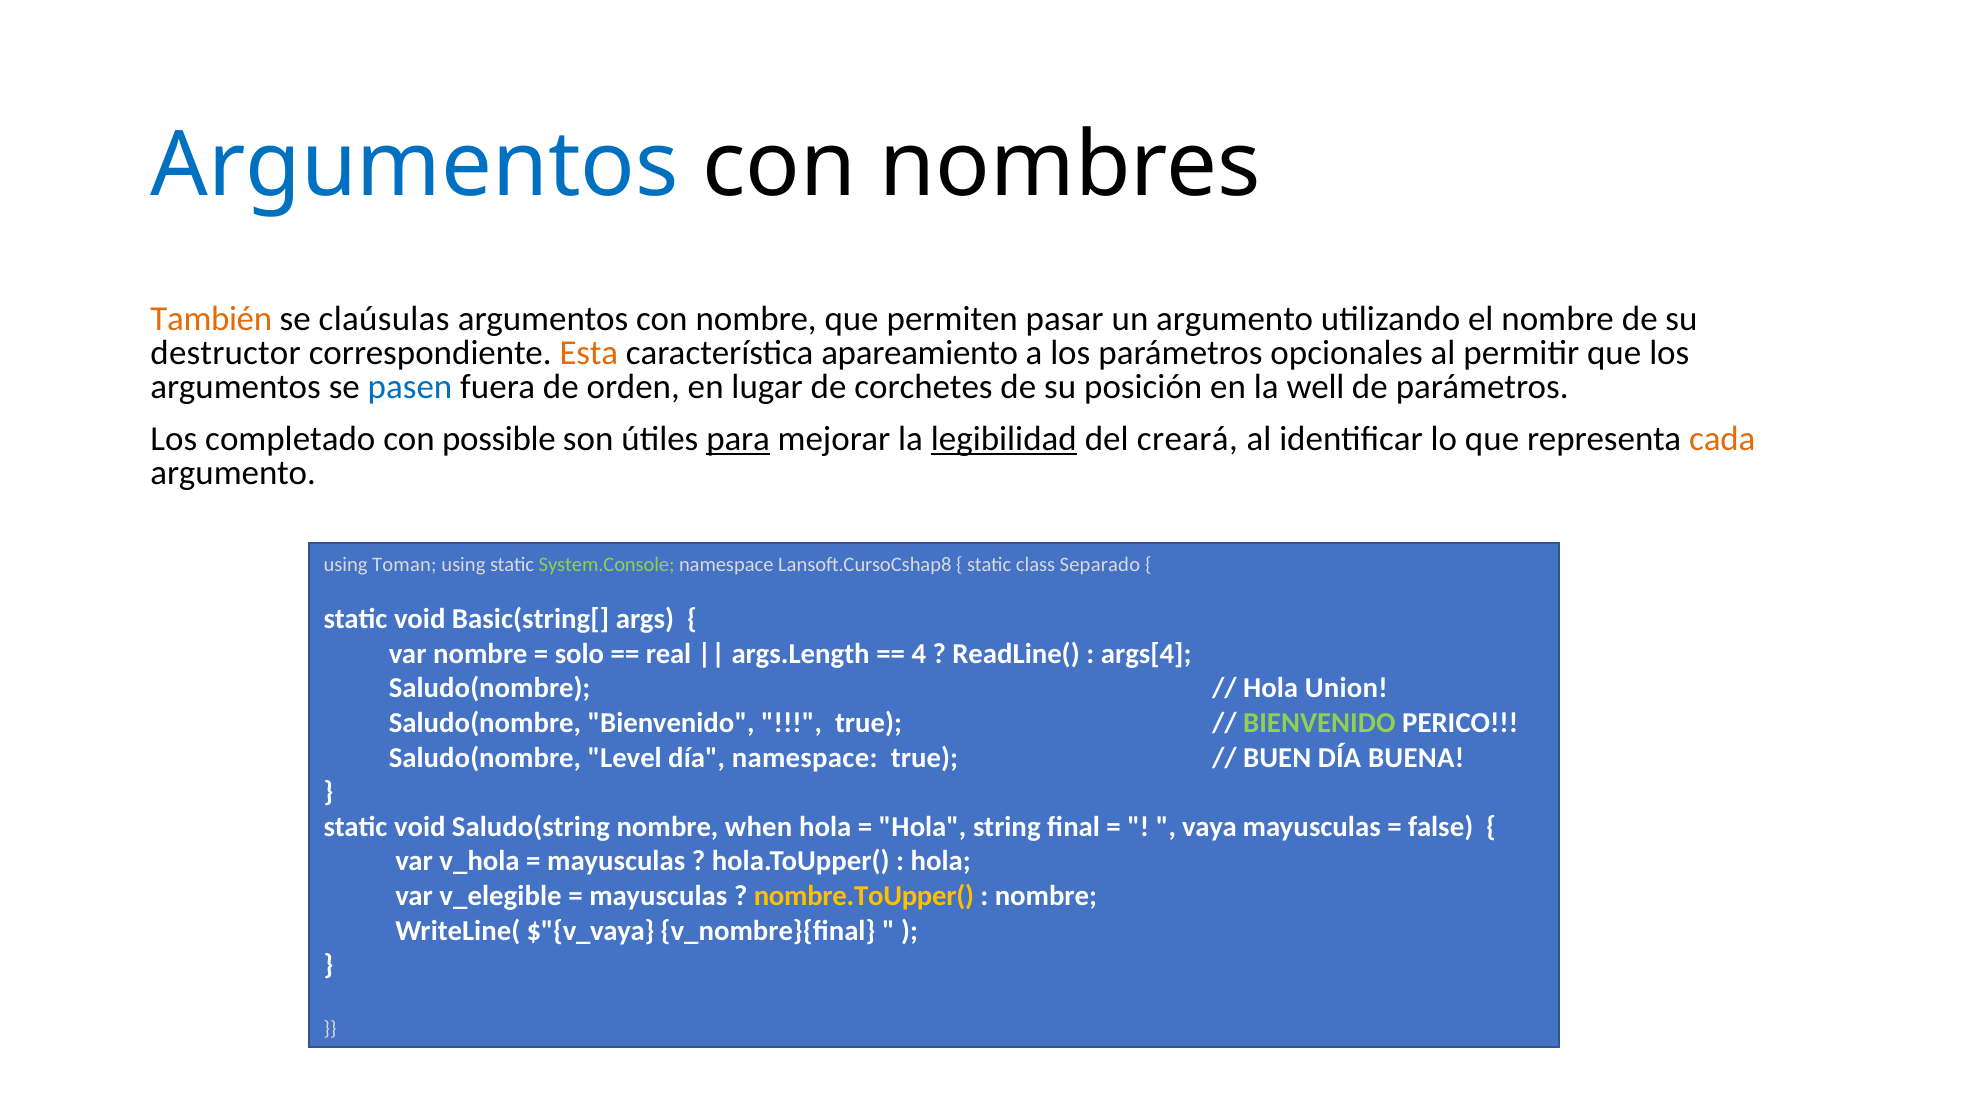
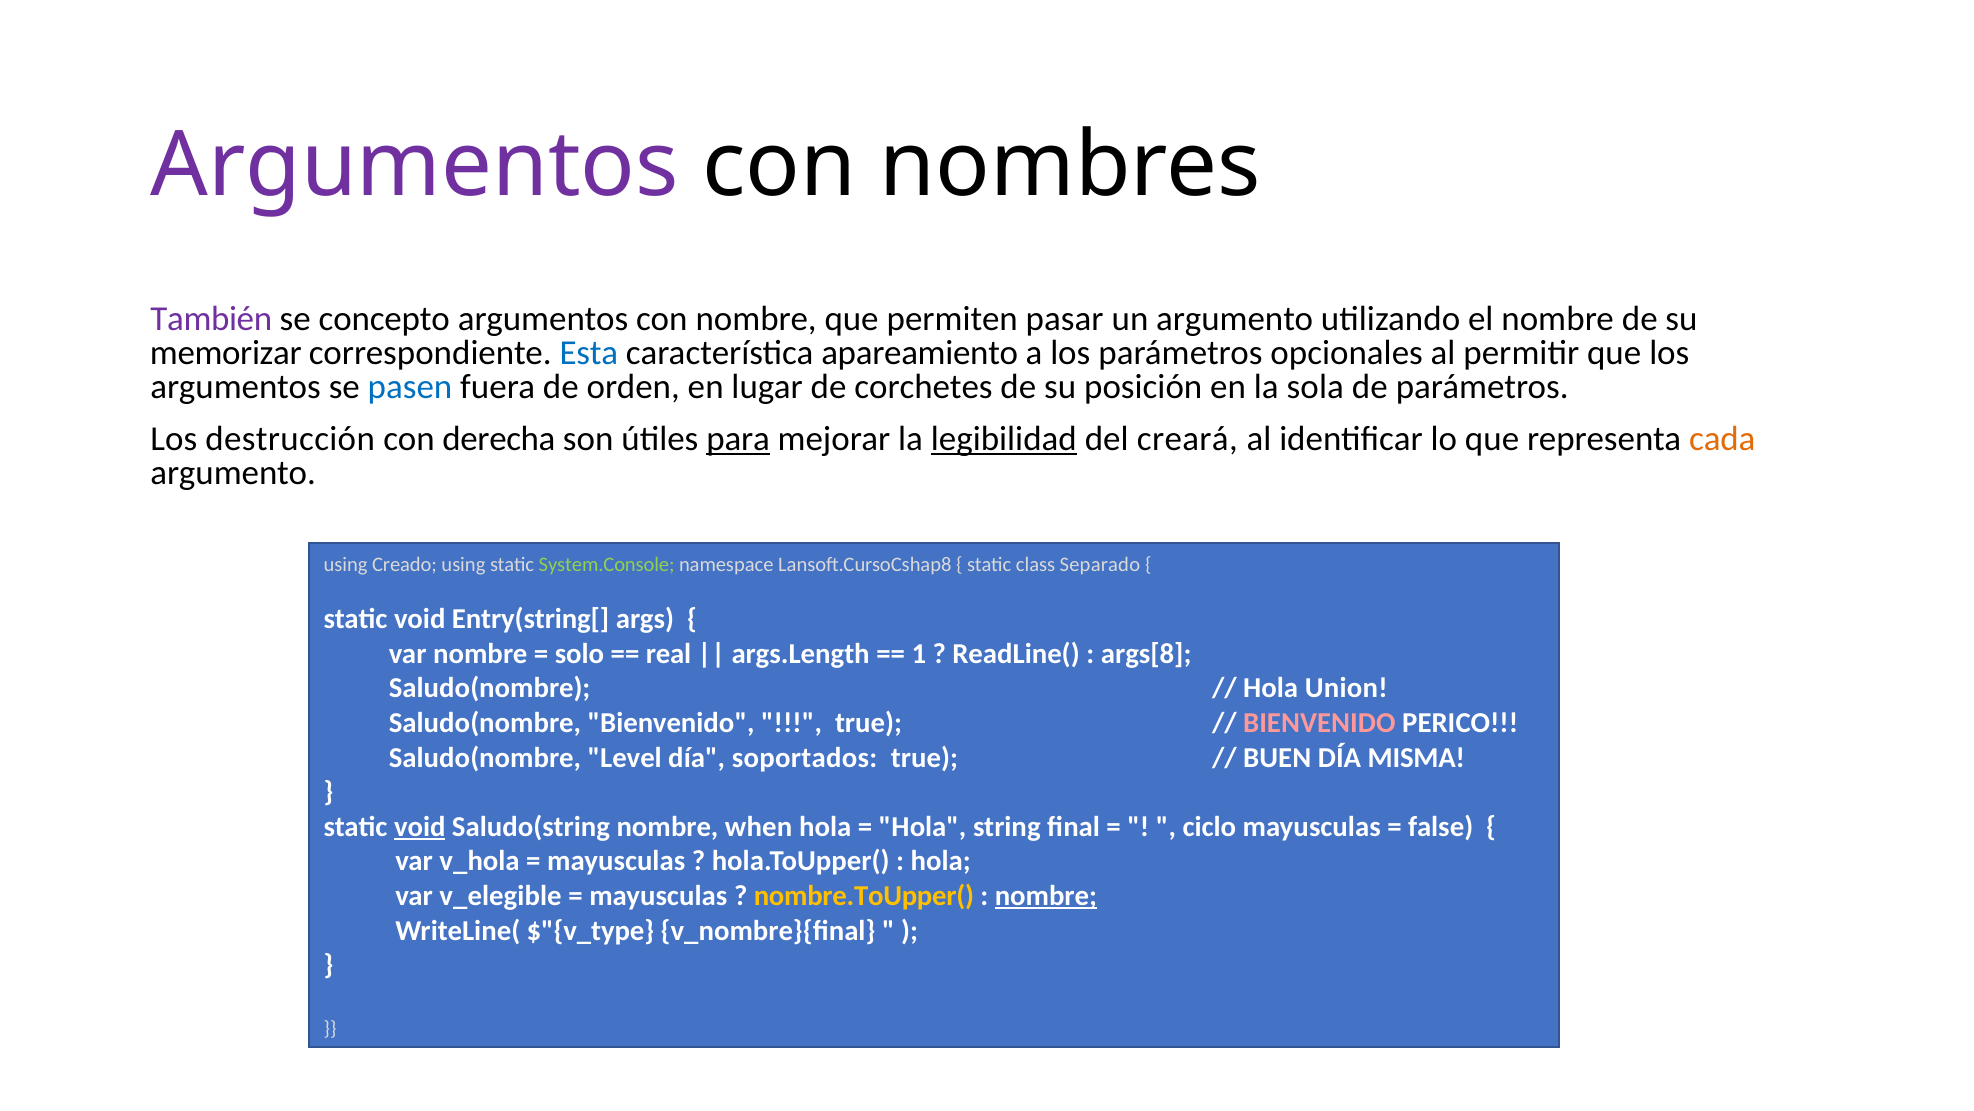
Argumentos at (415, 166) colour: blue -> purple
También colour: orange -> purple
claúsulas: claúsulas -> concepto
destructor: destructor -> memorizar
Esta colour: orange -> blue
well: well -> sola
completado: completado -> destrucción
possible: possible -> derecha
Toman: Toman -> Creado
Basic(string[: Basic(string[ -> Entry(string[
4: 4 -> 1
args[4: args[4 -> args[8
BIENVENIDO at (1319, 723) colour: light green -> pink
día namespace: namespace -> soportados
BUENA: BUENA -> MISMA
void at (420, 826) underline: none -> present
vaya: vaya -> ciclo
nombre at (1046, 895) underline: none -> present
$"{v_vaya: $"{v_vaya -> $"{v_type
